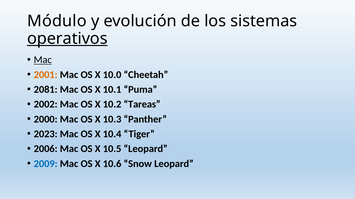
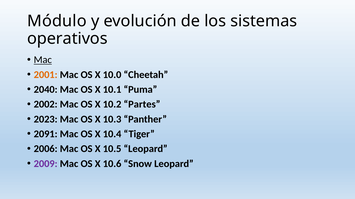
operativos underline: present -> none
2081: 2081 -> 2040
Tareas: Tareas -> Partes
2000: 2000 -> 2023
2023: 2023 -> 2091
2009 colour: blue -> purple
